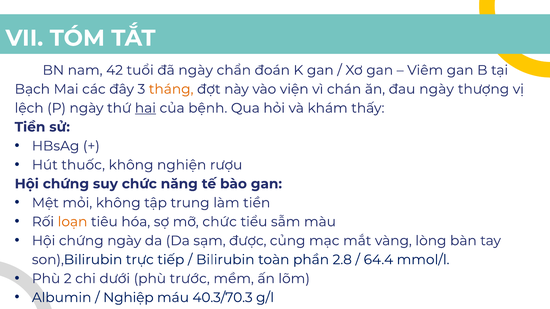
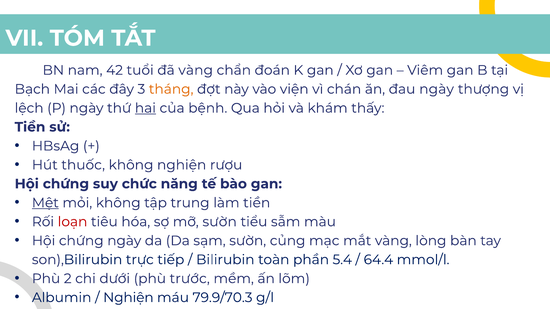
đã ngày: ngày -> vàng
Mệt underline: none -> present
loạn colour: orange -> red
mỡ chức: chức -> sườn
sạm được: được -> sườn
2.8: 2.8 -> 5.4
Nghiệp at (128, 298): Nghiệp -> Nghiện
40.3/70.3: 40.3/70.3 -> 79.9/70.3
